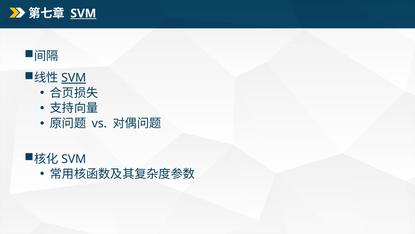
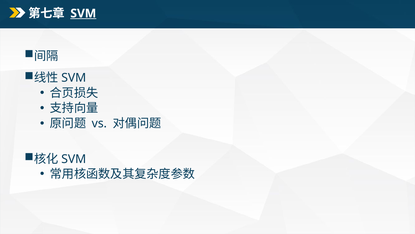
SVM at (74, 78) underline: present -> none
